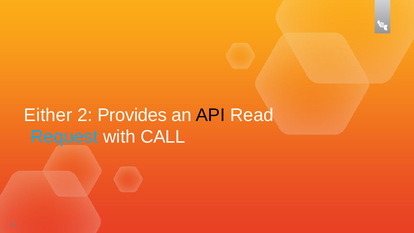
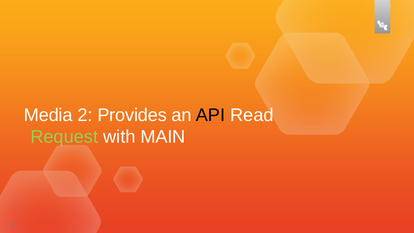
Either: Either -> Media
Request colour: light blue -> light green
CALL: CALL -> MAIN
